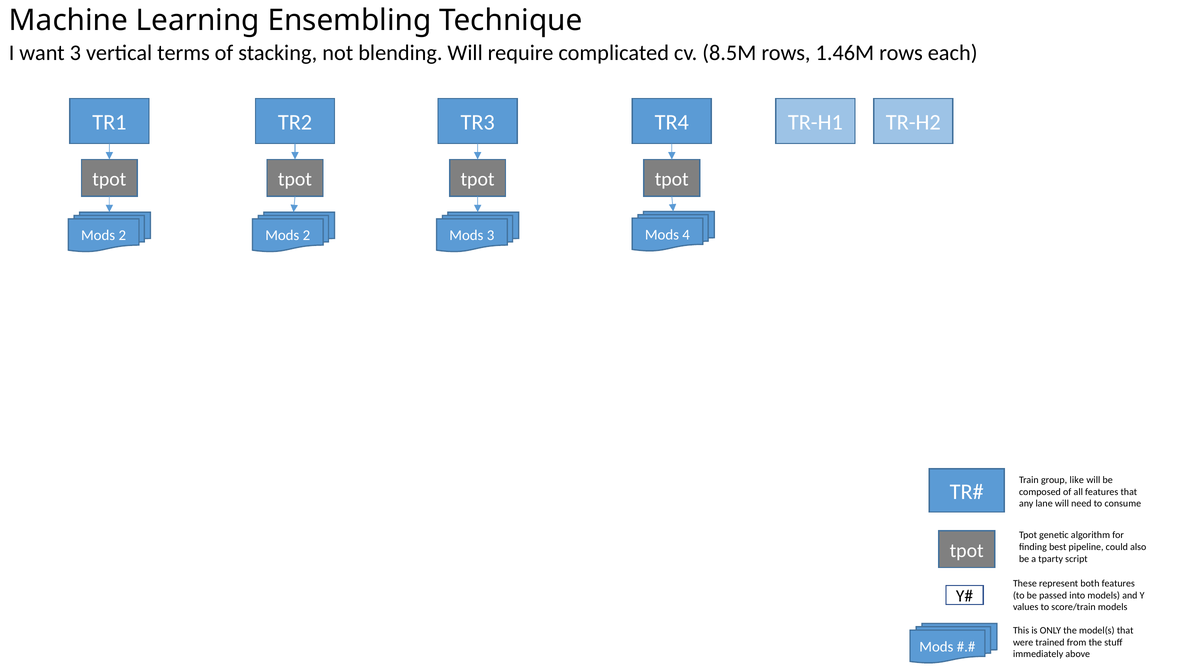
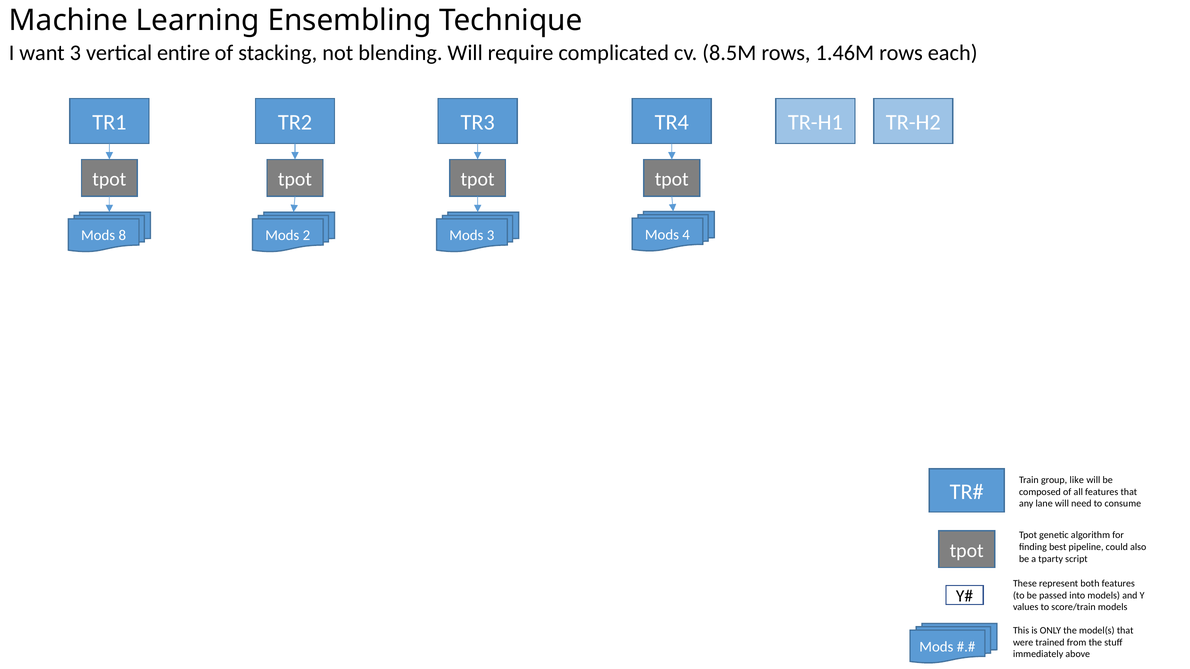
terms: terms -> entire
2 at (122, 236): 2 -> 8
